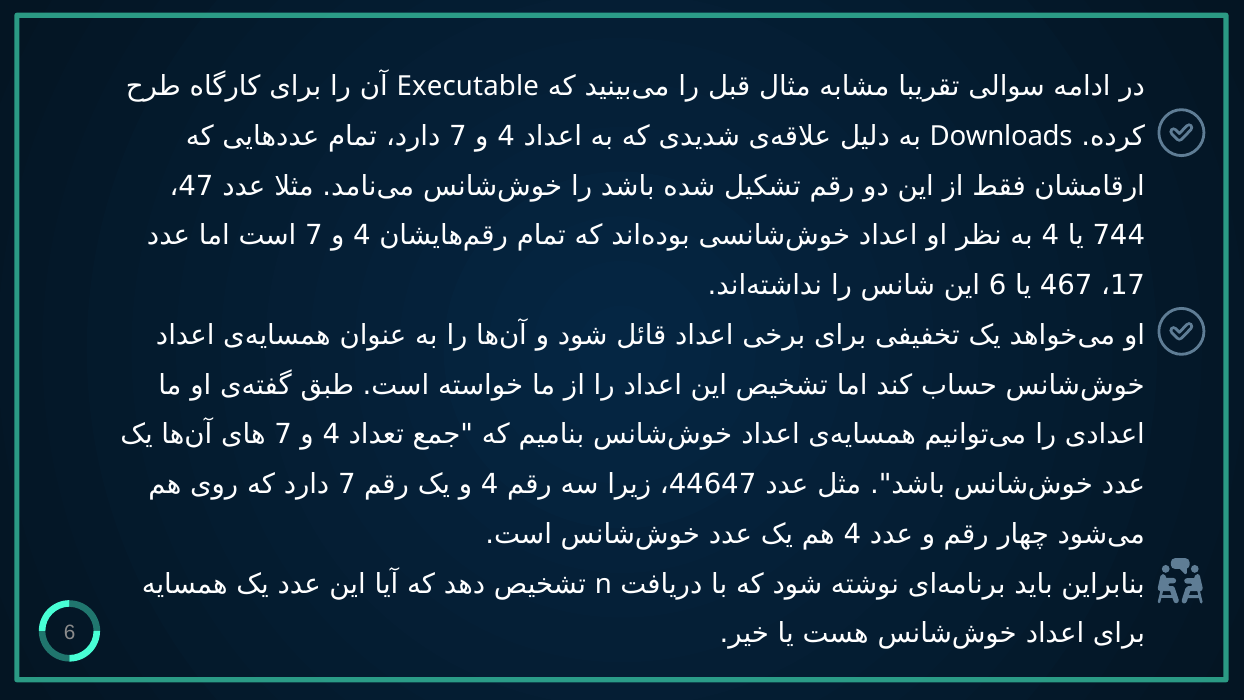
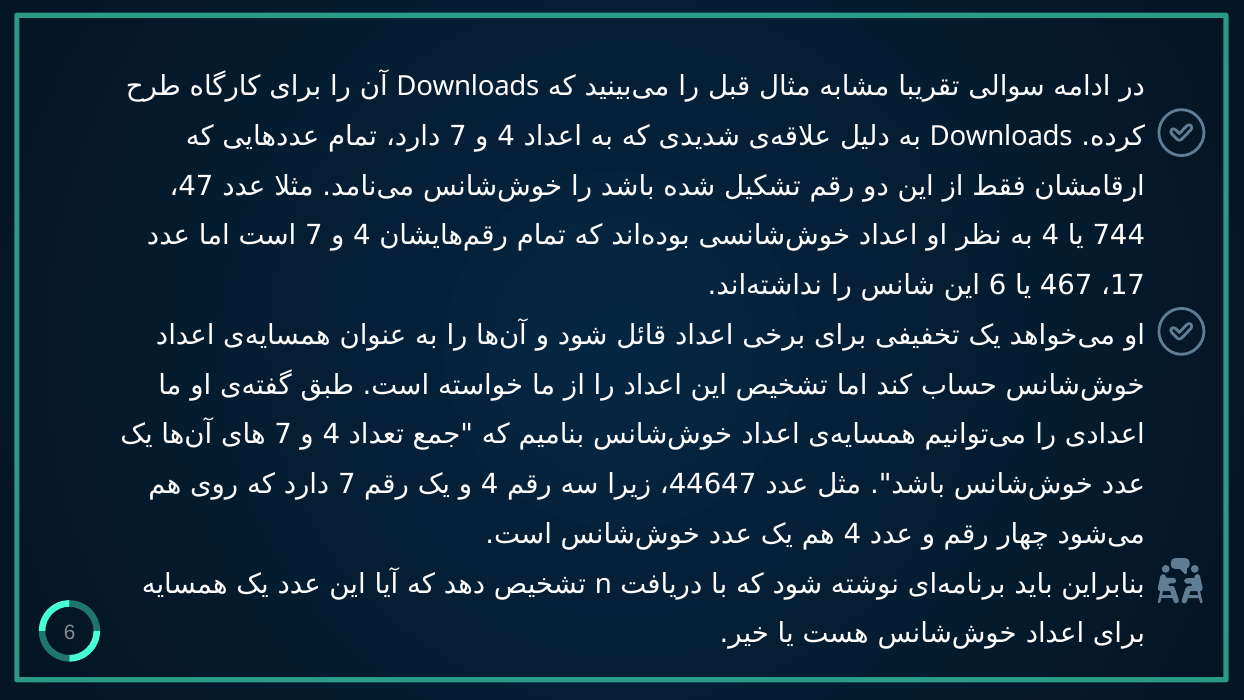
Executable at (468, 87): Executable -> Downloads
